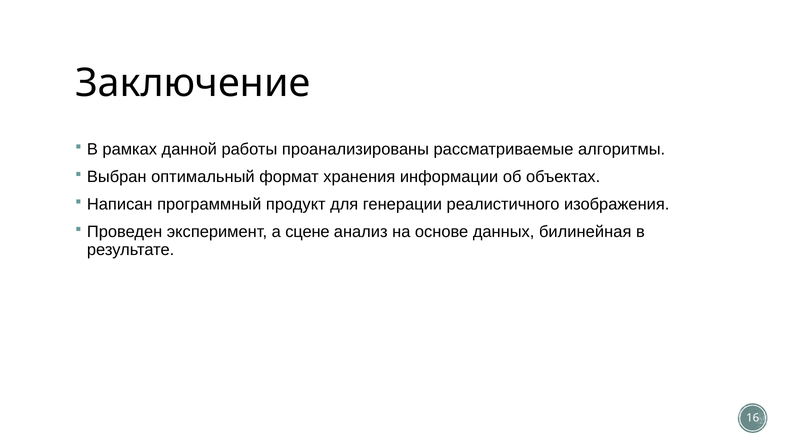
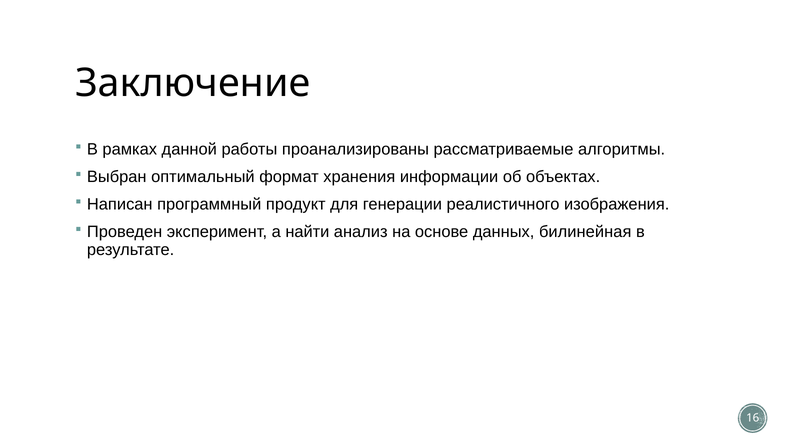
сцене: сцене -> найти
